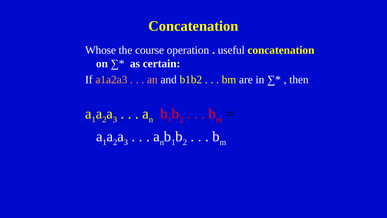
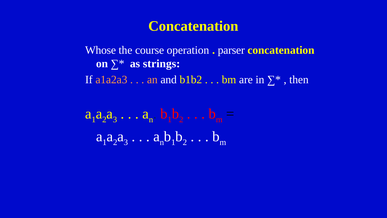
useful: useful -> parser
certain: certain -> strings
